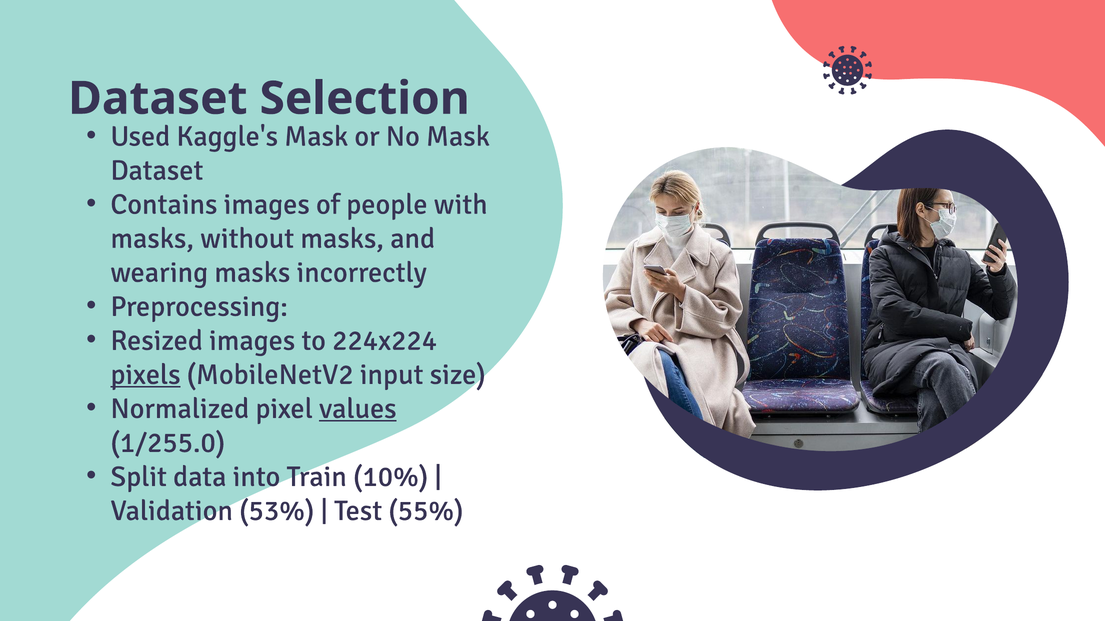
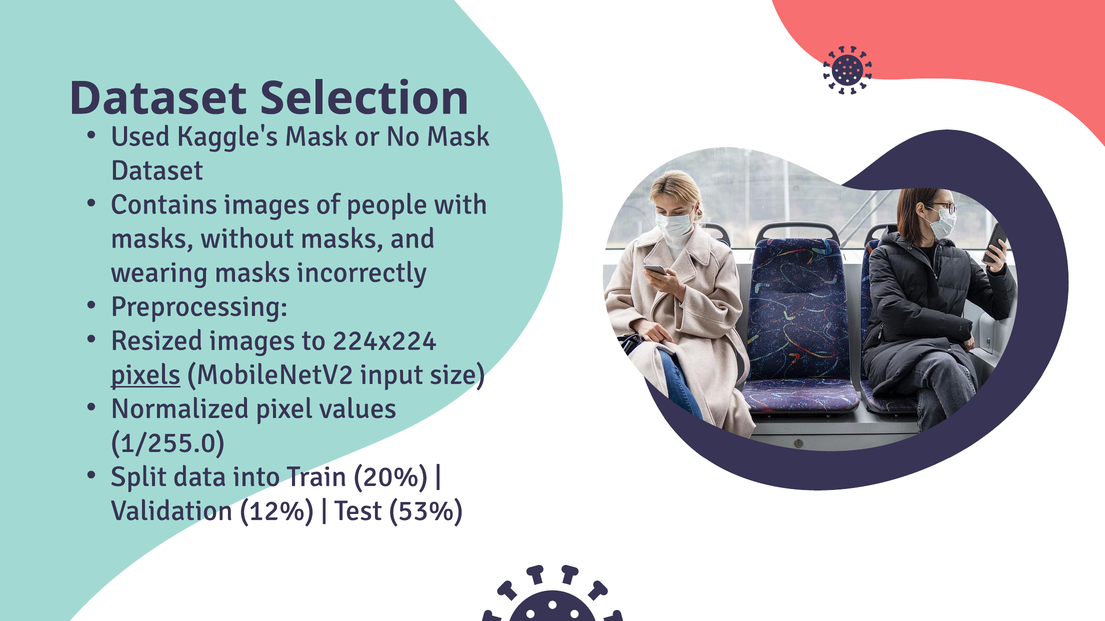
values underline: present -> none
10%: 10% -> 20%
53%: 53% -> 12%
55%: 55% -> 53%
